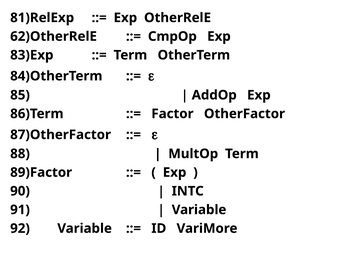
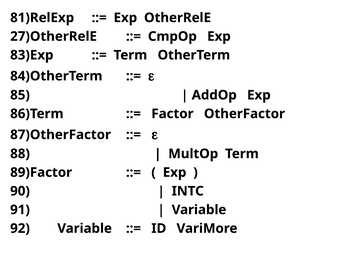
62)OtherRelE: 62)OtherRelE -> 27)OtherRelE
